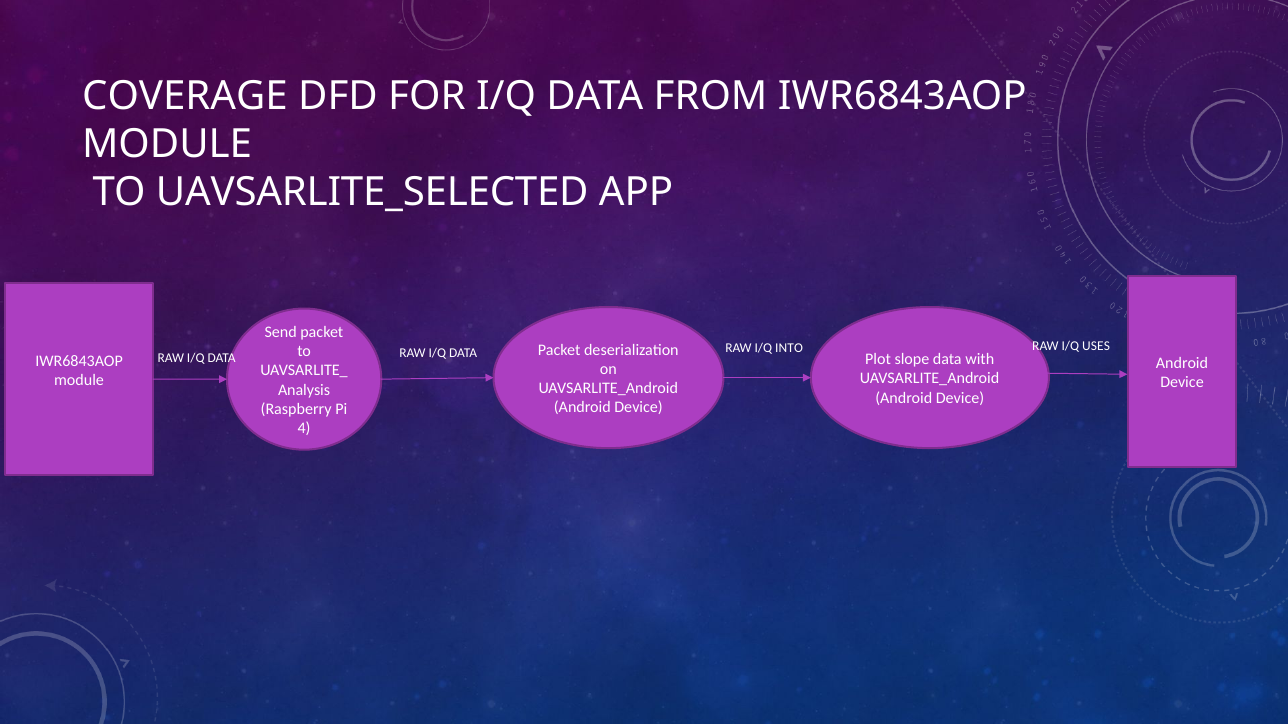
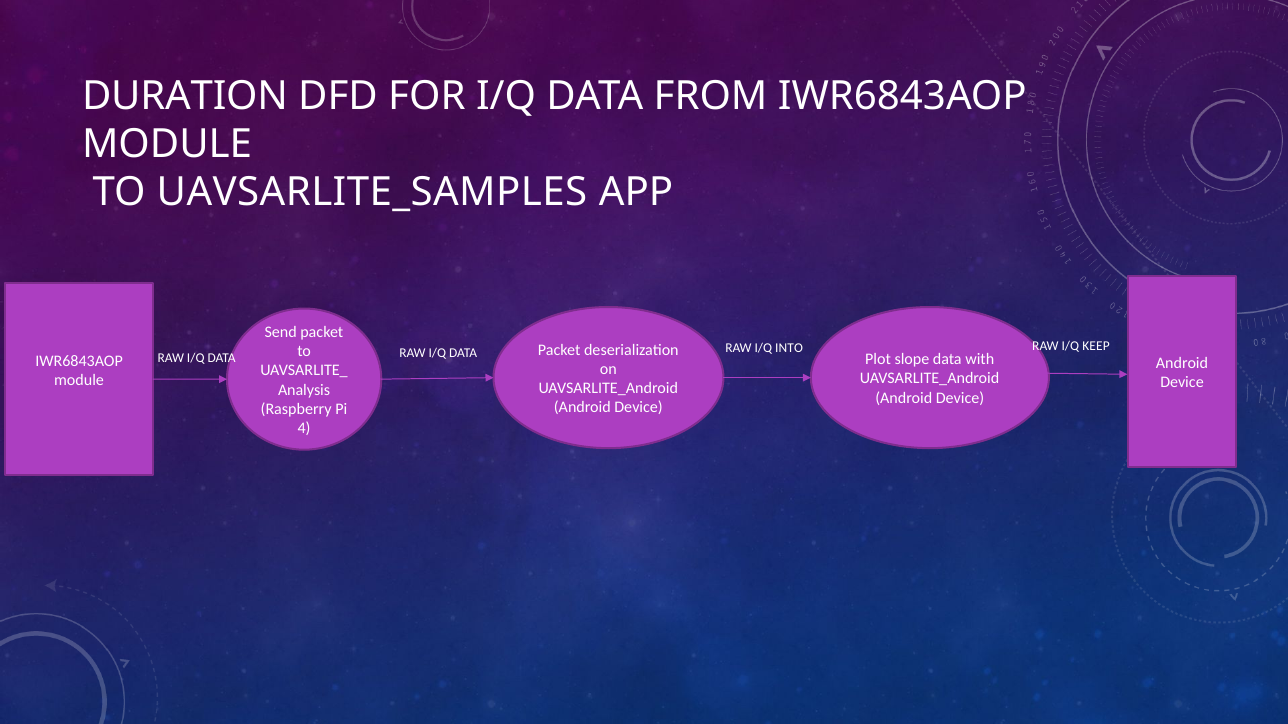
COVERAGE: COVERAGE -> DURATION
UAVSARLITE_SELECTED: UAVSARLITE_SELECTED -> UAVSARLITE_SAMPLES
USES: USES -> KEEP
